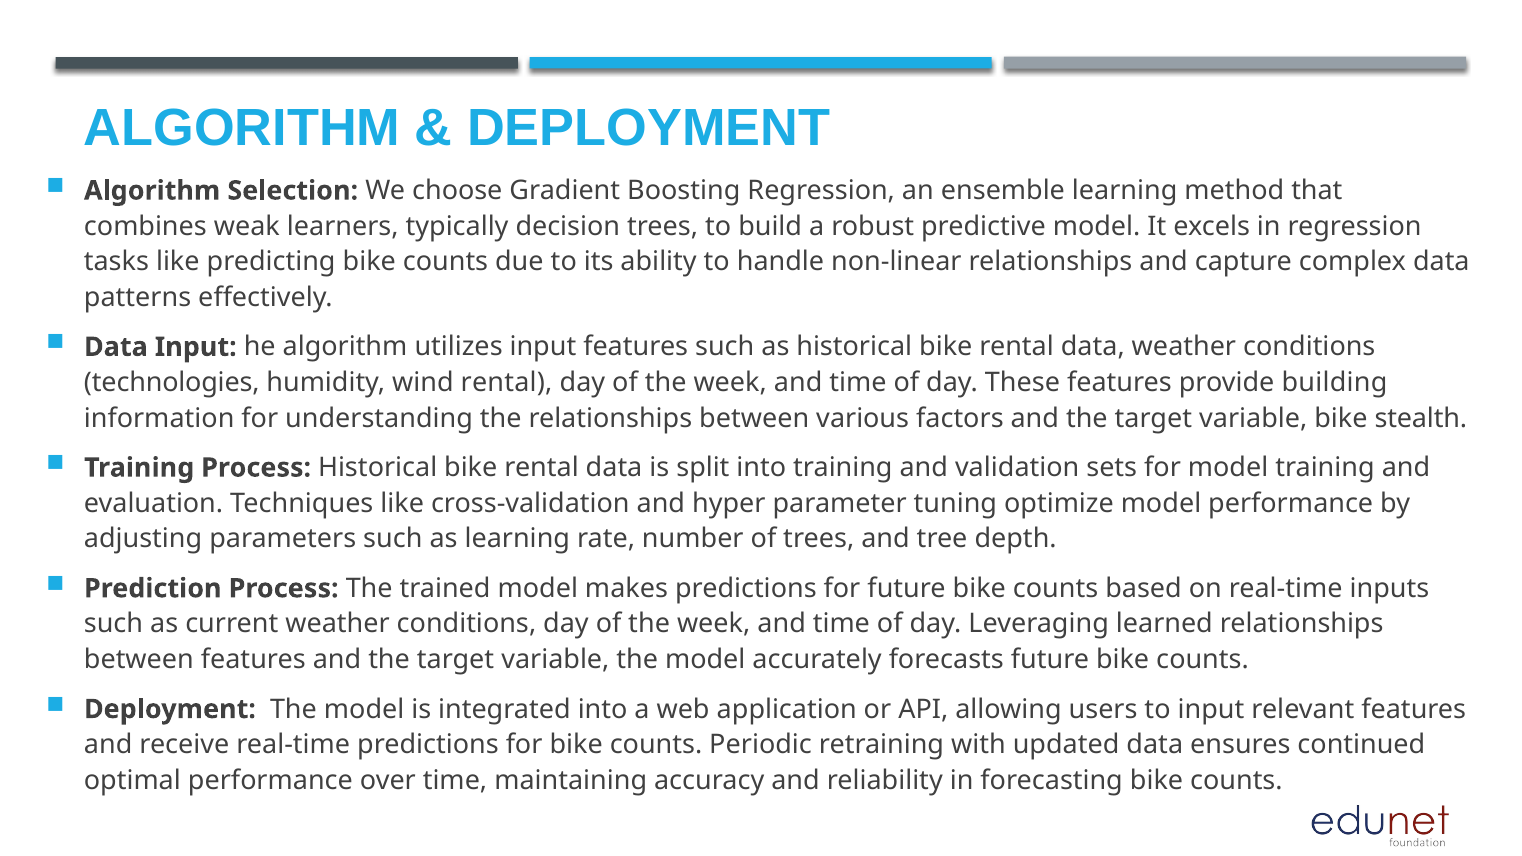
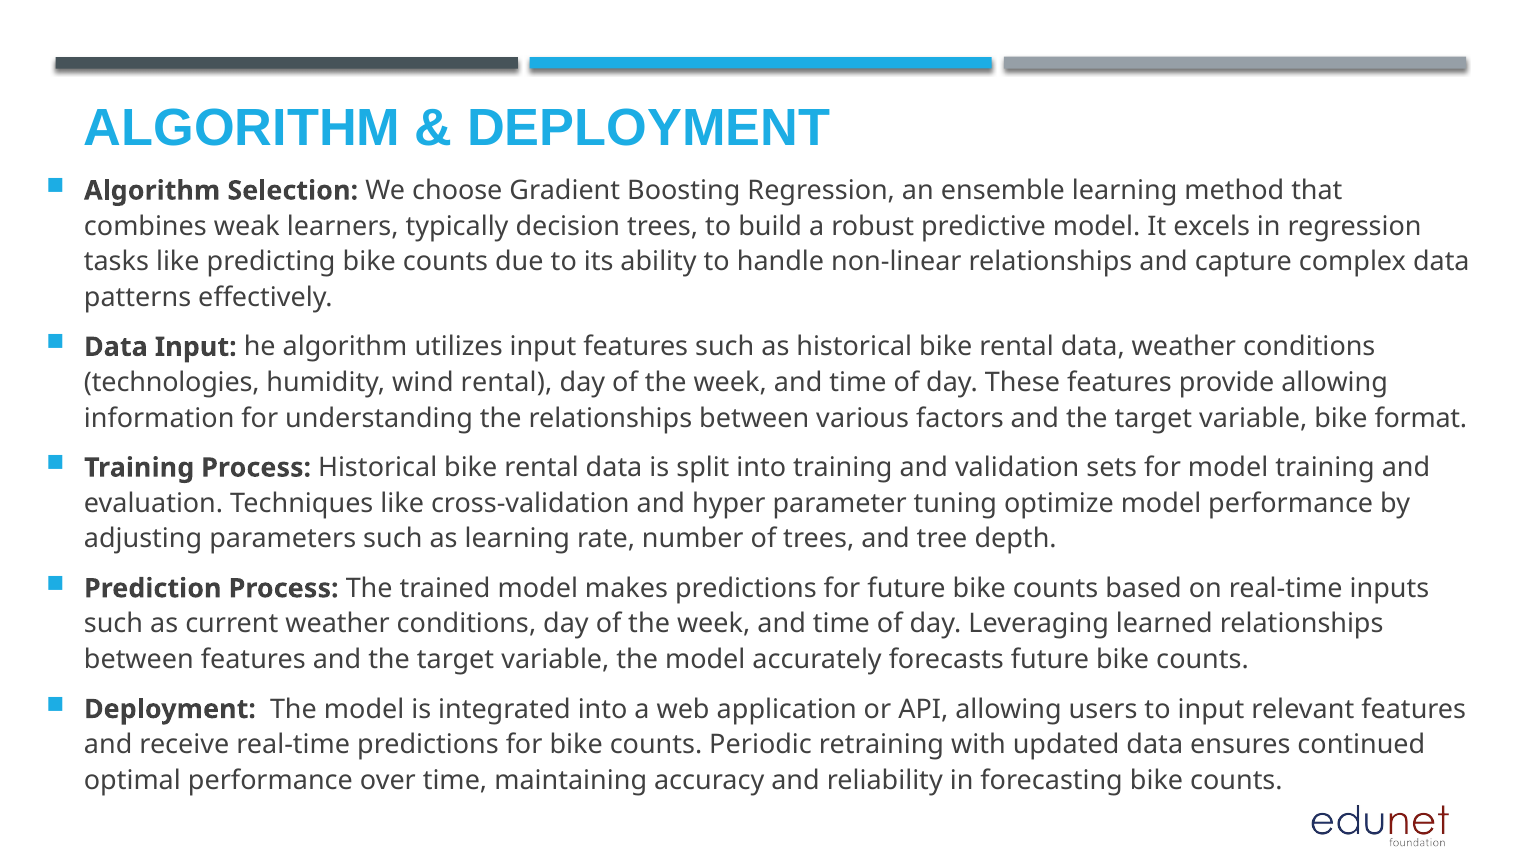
provide building: building -> allowing
stealth: stealth -> format
